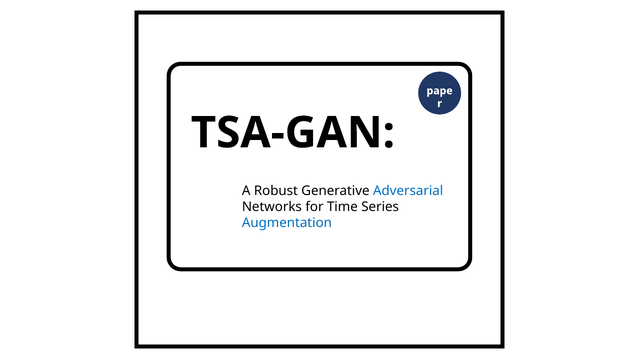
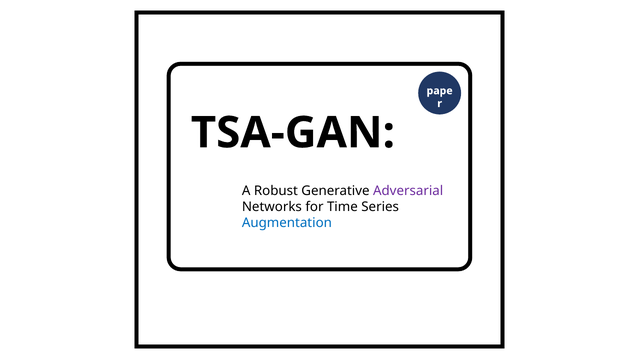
Adversarial colour: blue -> purple
